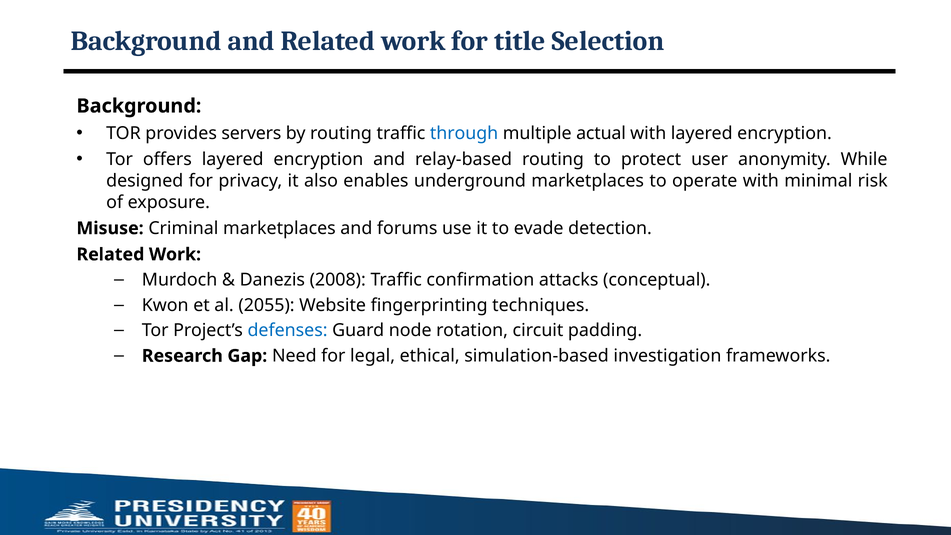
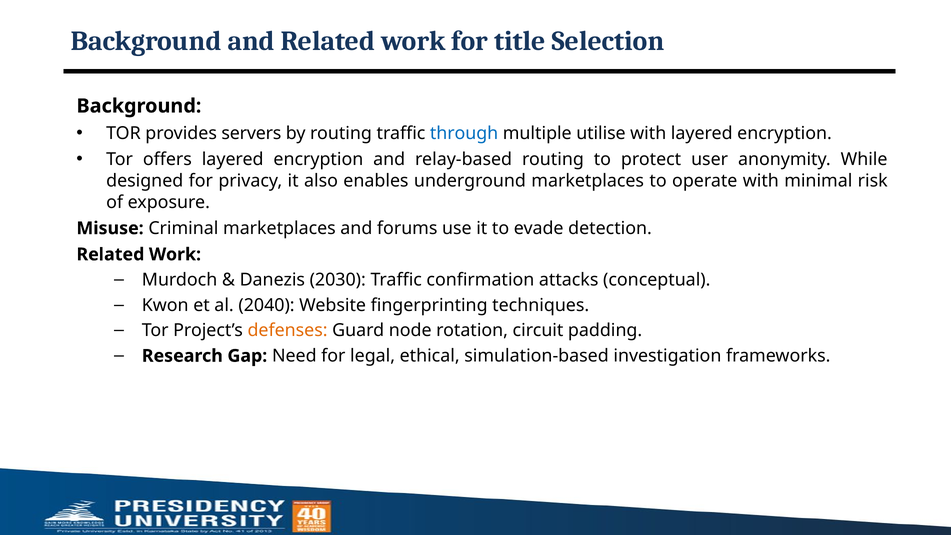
actual: actual -> utilise
2008: 2008 -> 2030
2055: 2055 -> 2040
defenses colour: blue -> orange
